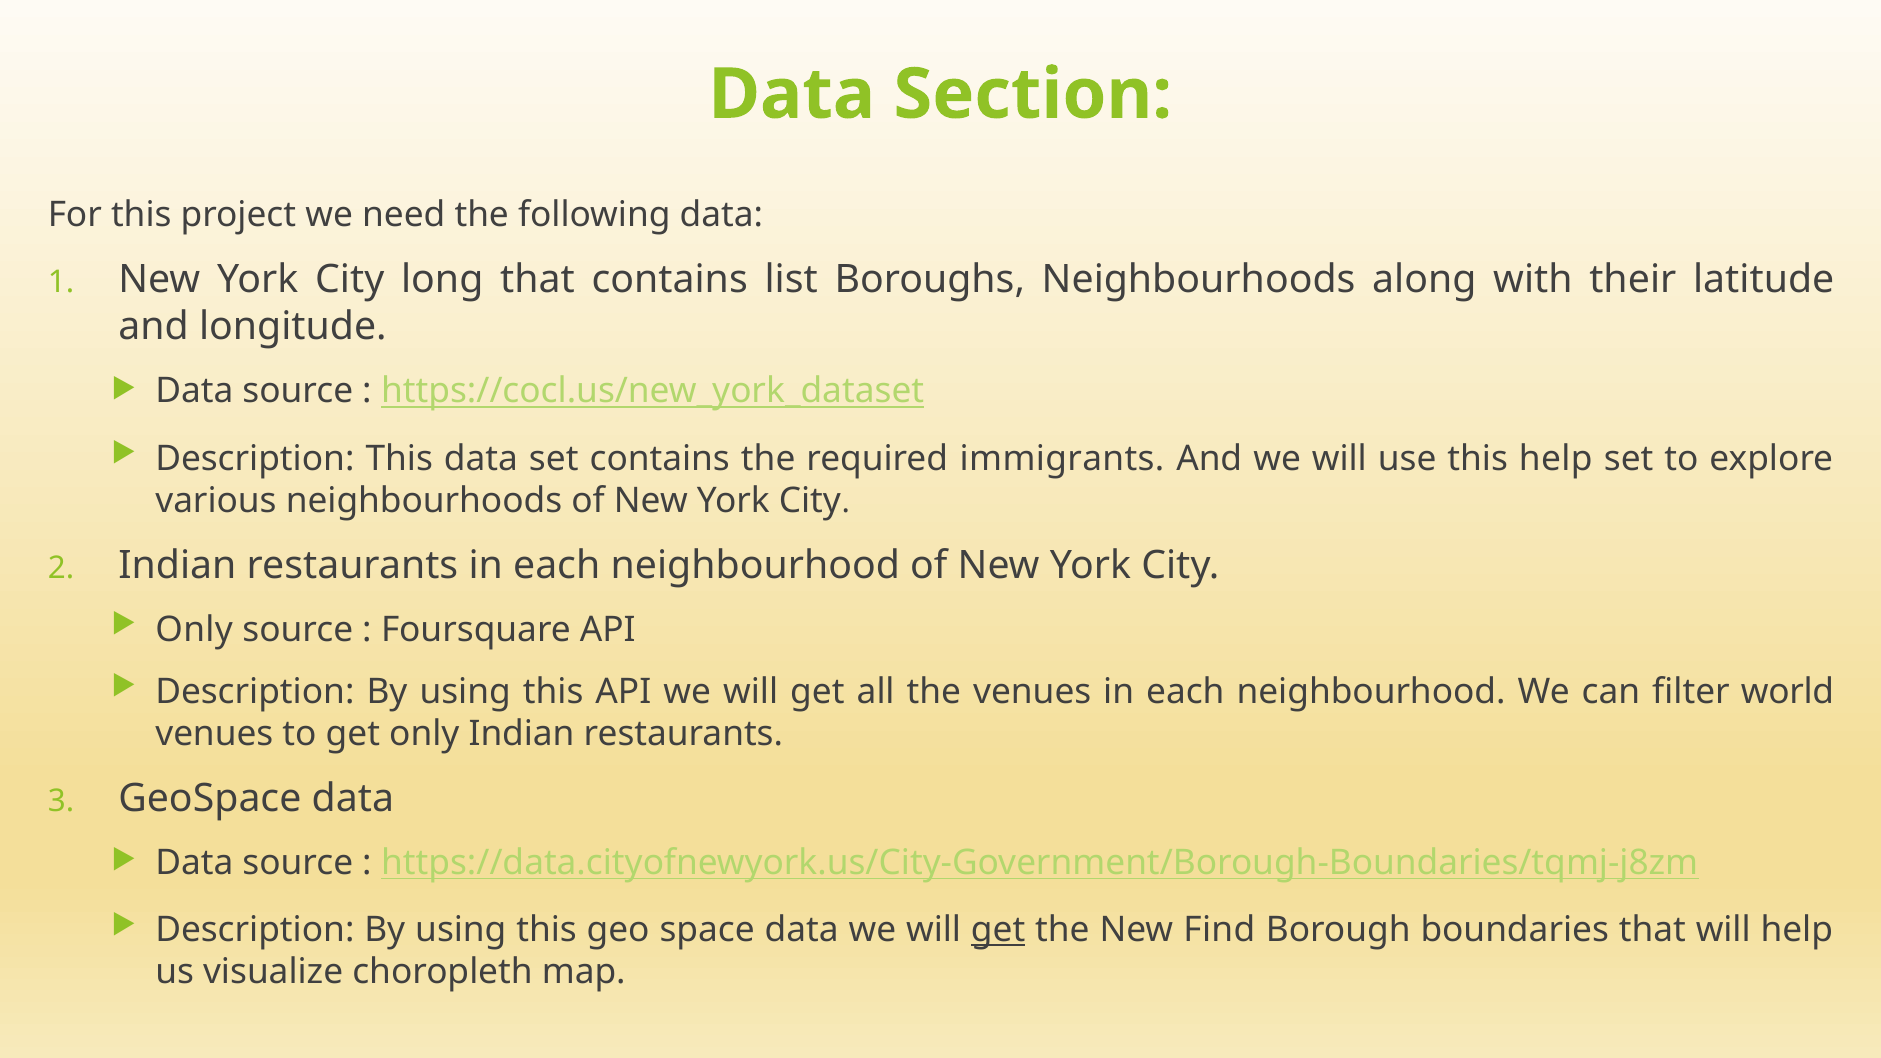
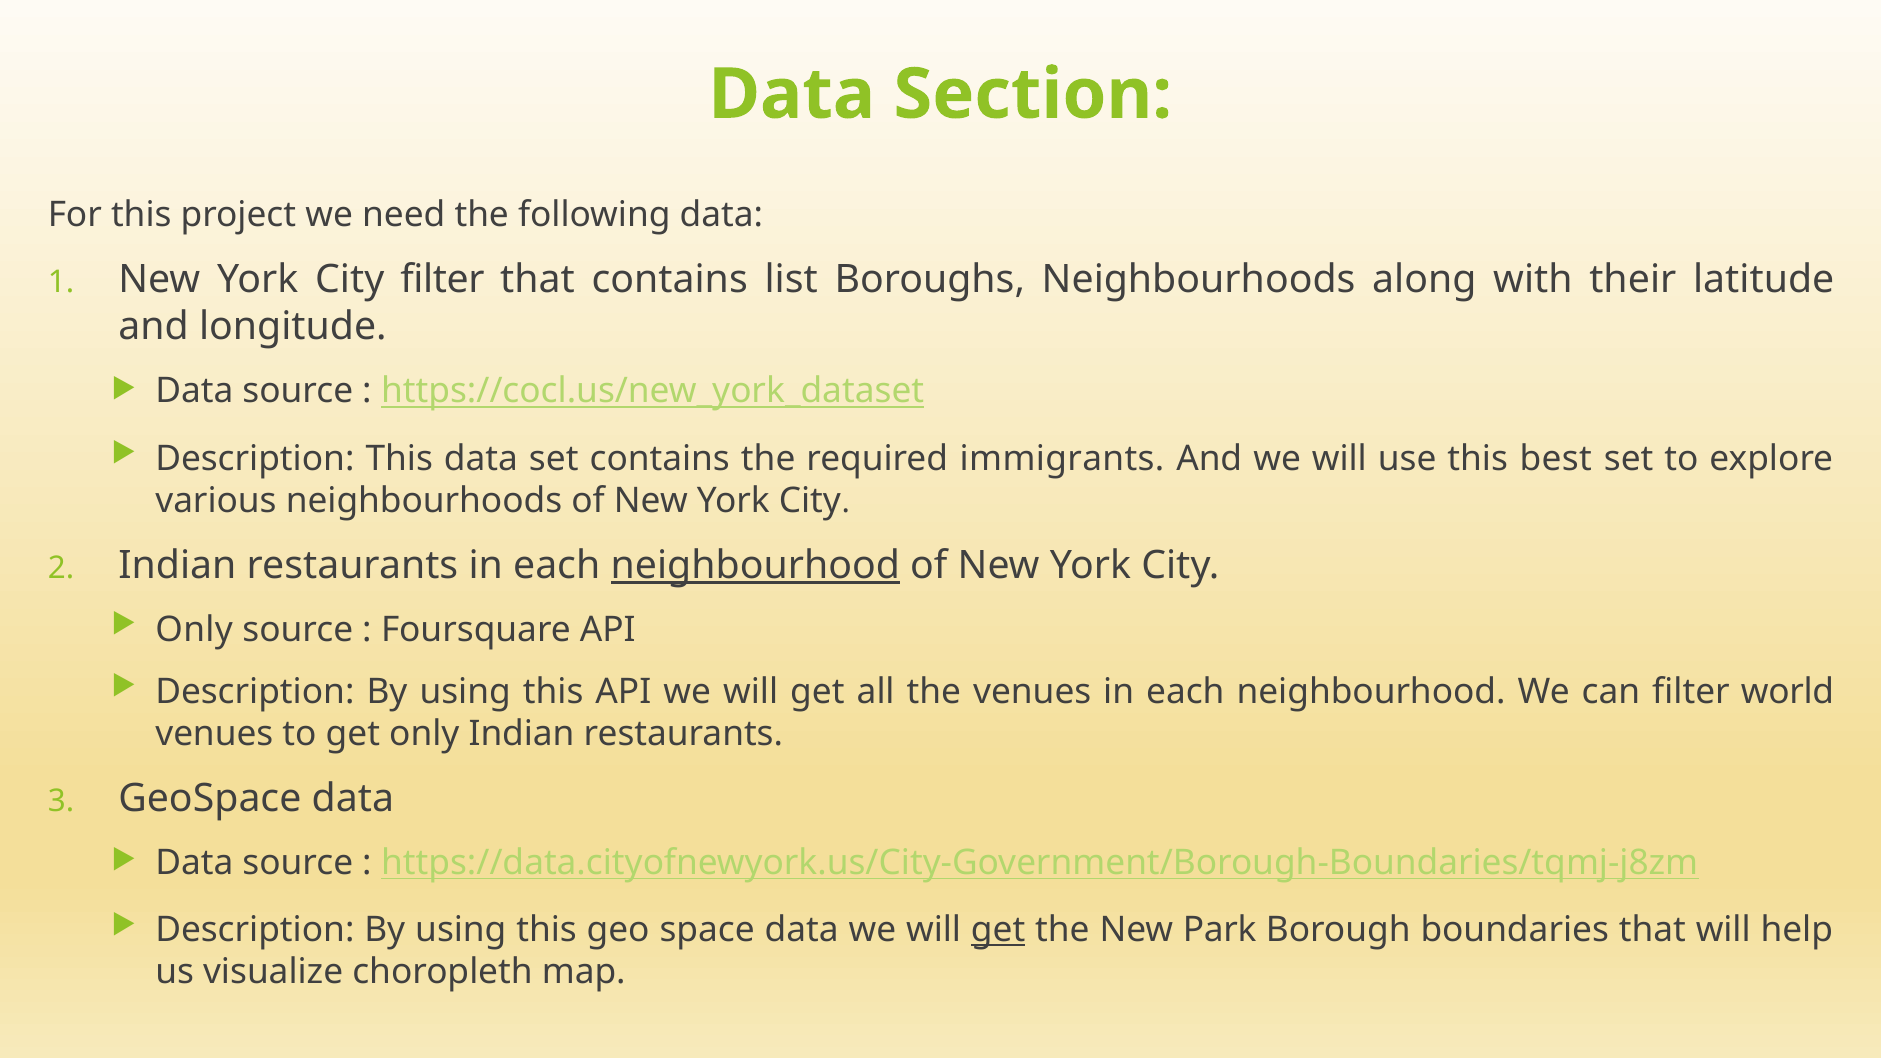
City long: long -> filter
this help: help -> best
neighbourhood at (755, 566) underline: none -> present
Find: Find -> Park
